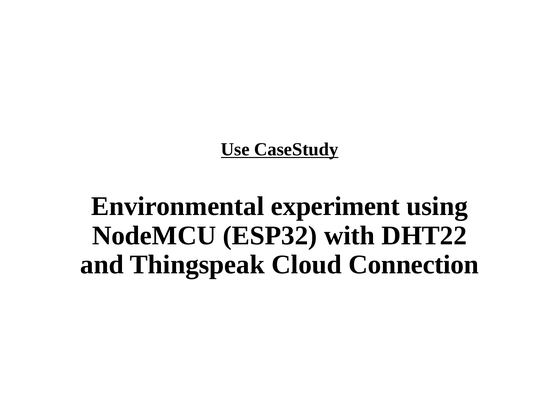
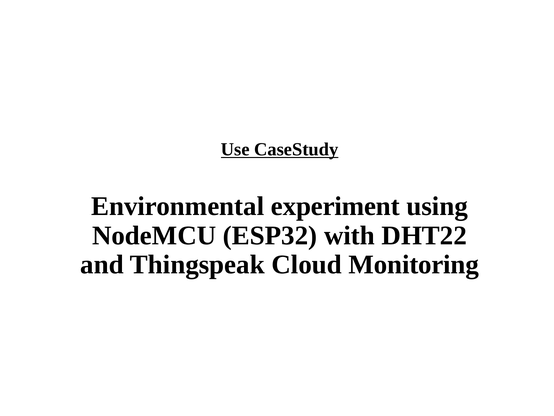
Connection: Connection -> Monitoring
